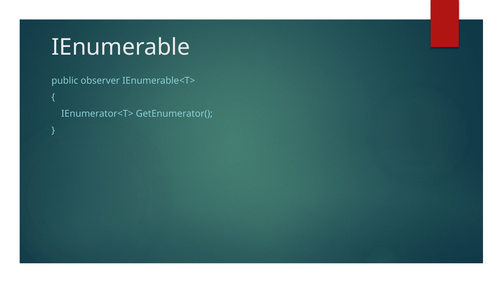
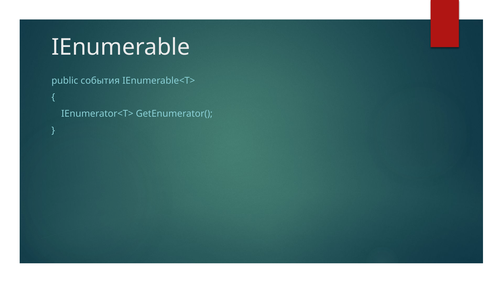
observer: observer -> события
